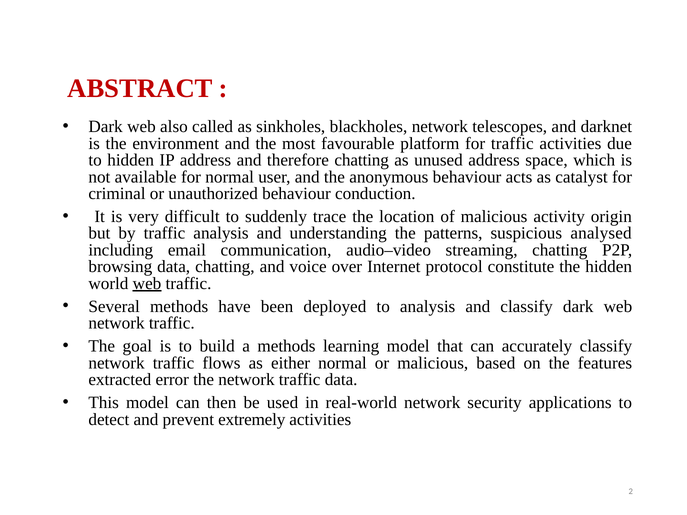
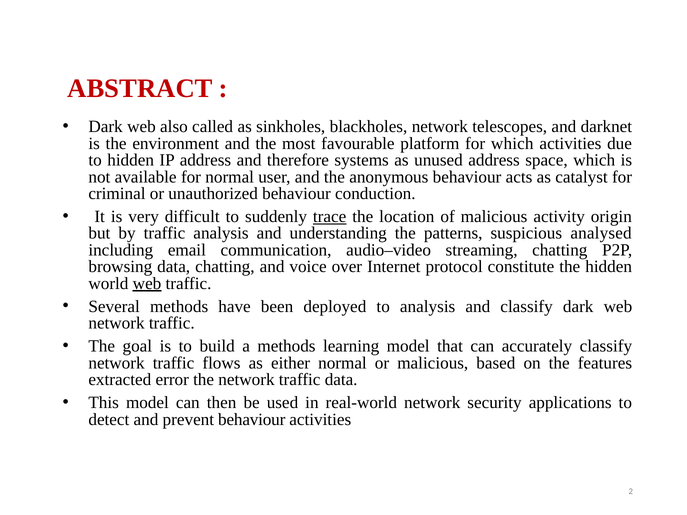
for traffic: traffic -> which
therefore chatting: chatting -> systems
trace underline: none -> present
prevent extremely: extremely -> behaviour
